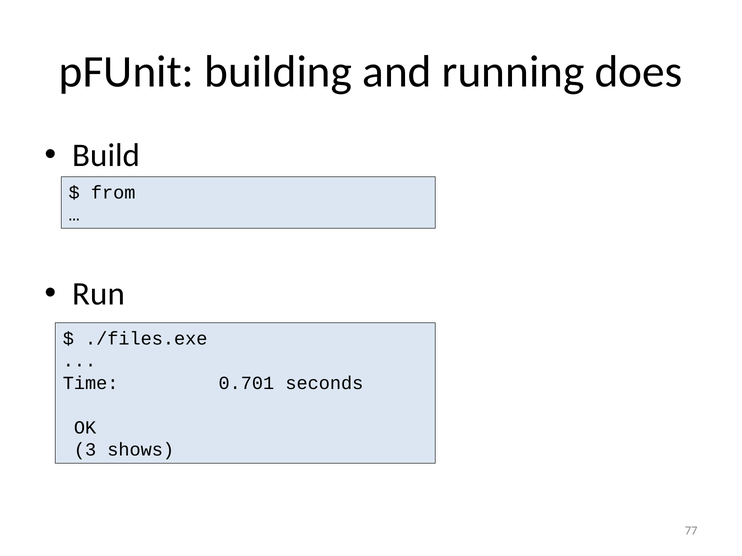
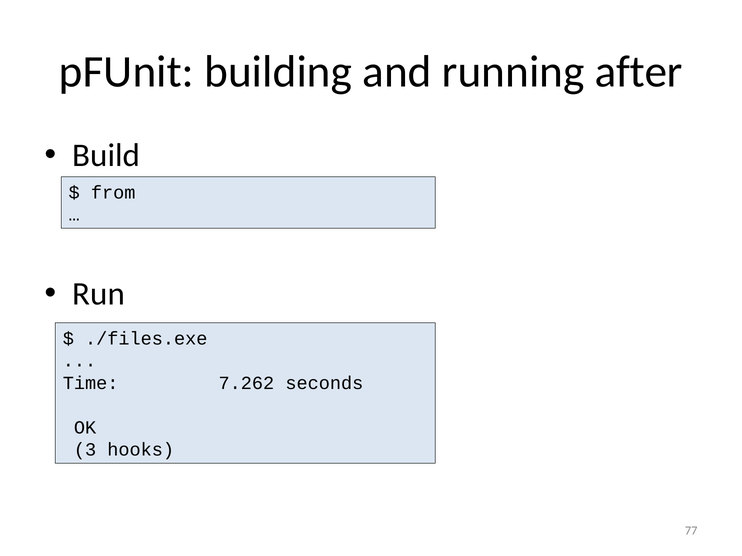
does: does -> after
0.701: 0.701 -> 7.262
shows: shows -> hooks
